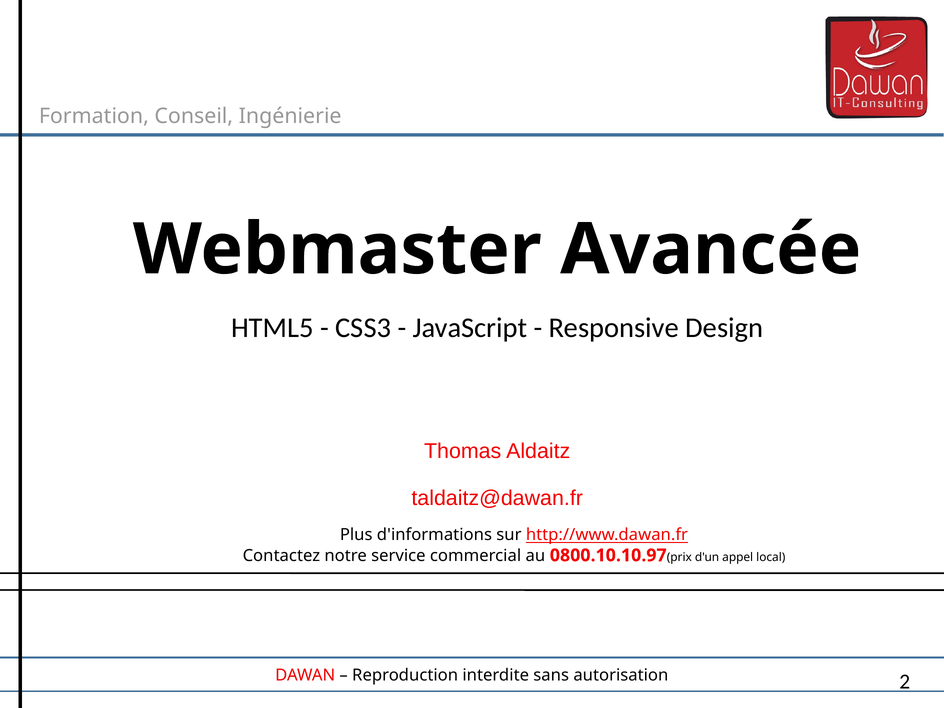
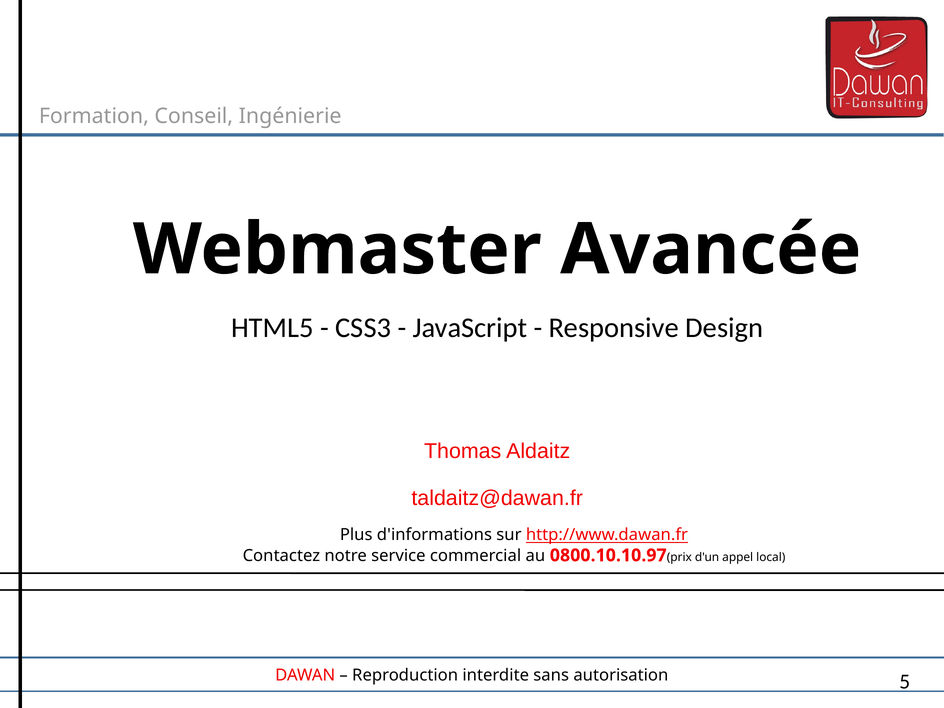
2: 2 -> 5
